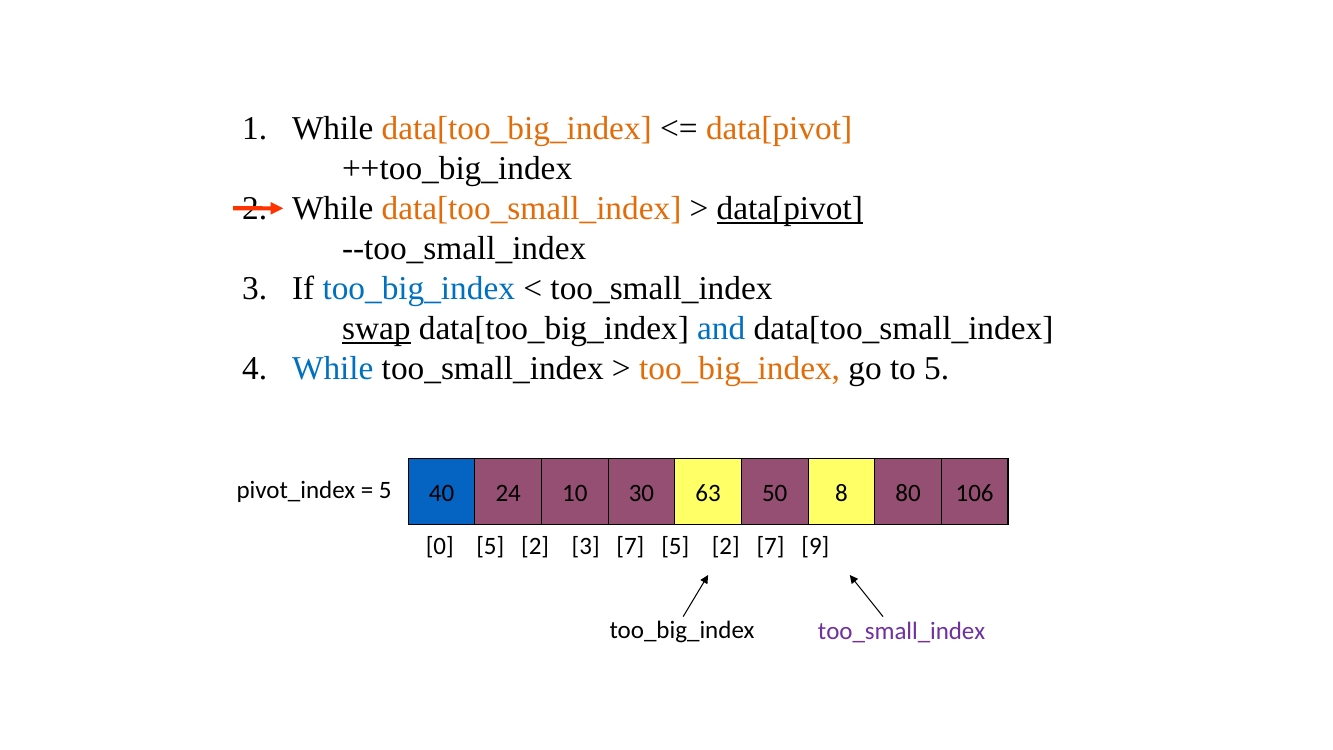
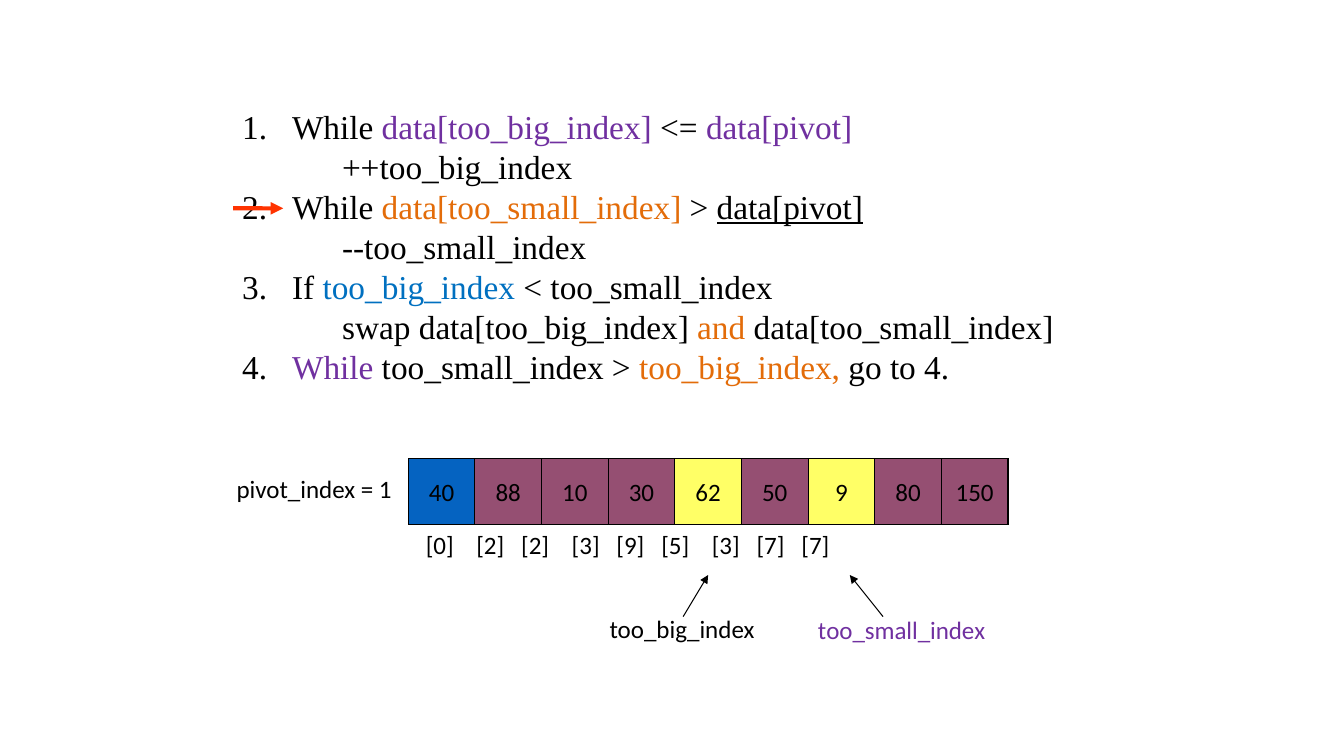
data[too_big_index at (517, 129) colour: orange -> purple
data[pivot at (779, 129) colour: orange -> purple
swap underline: present -> none
and colour: blue -> orange
While at (333, 369) colour: blue -> purple
to 5: 5 -> 4
5 at (385, 490): 5 -> 1
24: 24 -> 88
63: 63 -> 62
50 8: 8 -> 9
106: 106 -> 150
0 5: 5 -> 2
3 7: 7 -> 9
2 at (726, 546): 2 -> 3
7 9: 9 -> 7
